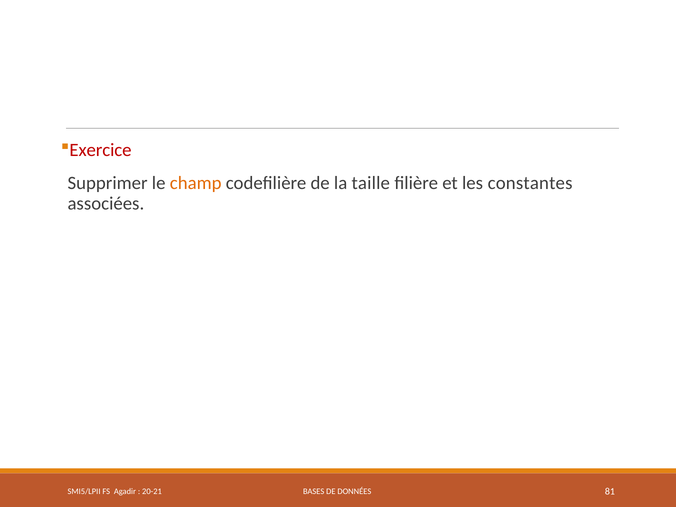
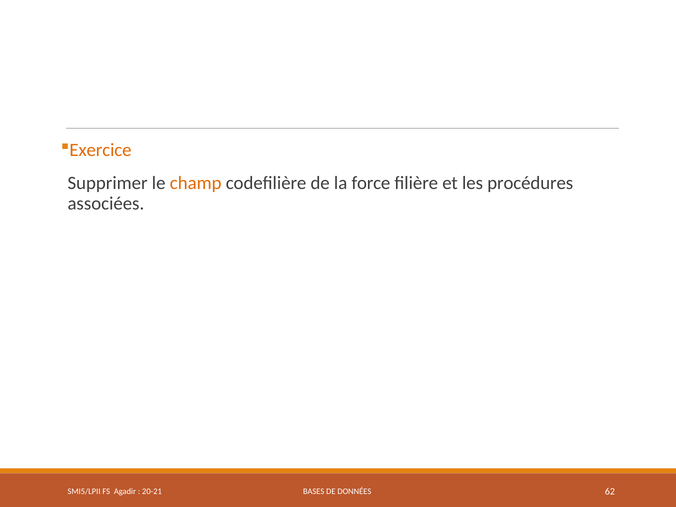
Exercice colour: red -> orange
taille: taille -> force
constantes: constantes -> procédures
81: 81 -> 62
